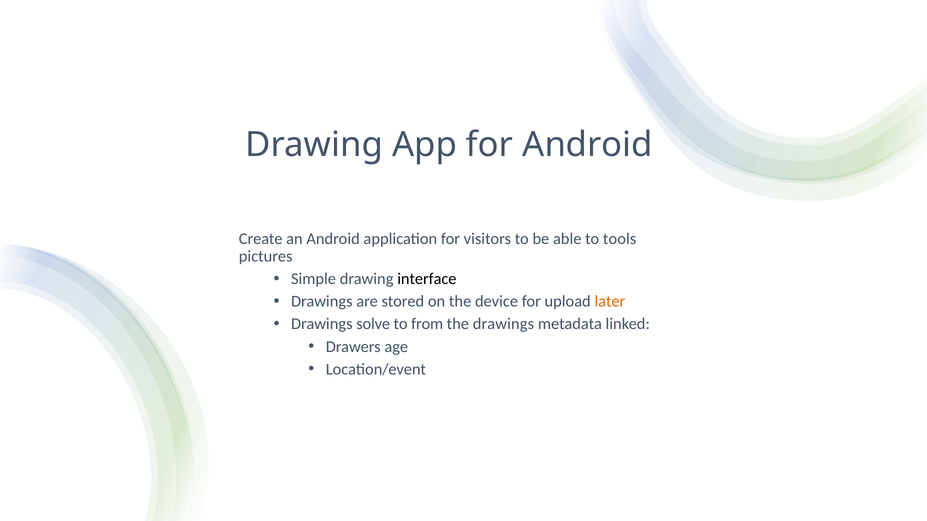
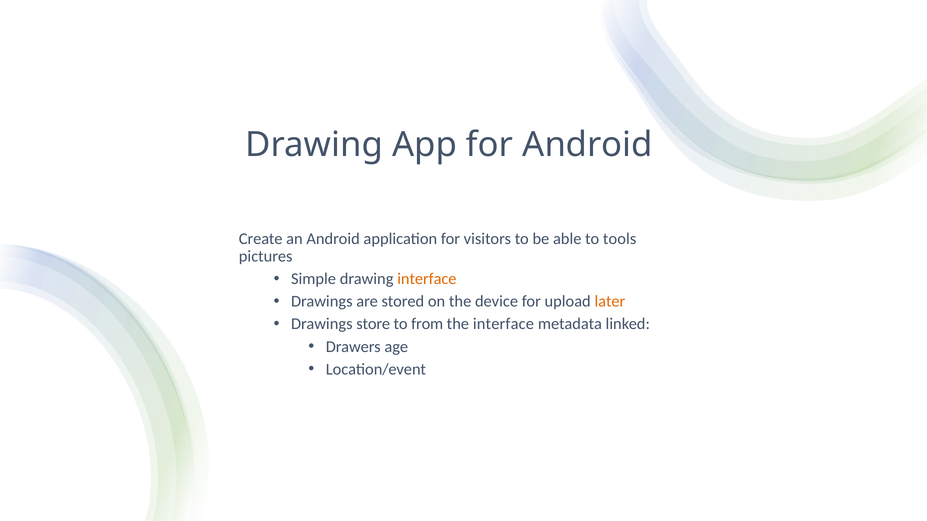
interface at (427, 279) colour: black -> orange
solve: solve -> store
the drawings: drawings -> interface
